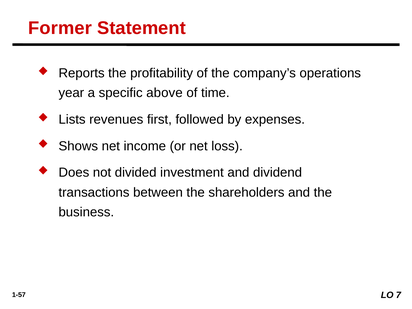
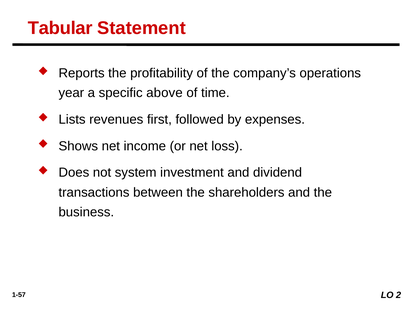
Former: Former -> Tabular
divided: divided -> system
7: 7 -> 2
